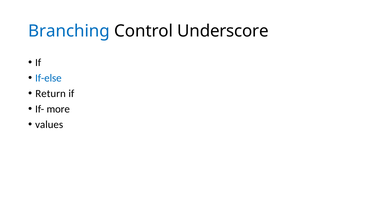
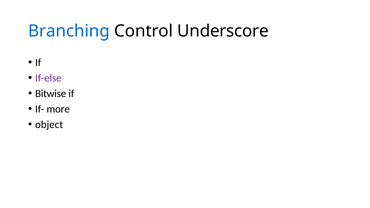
If-else colour: blue -> purple
Return: Return -> Bitwise
values: values -> object
